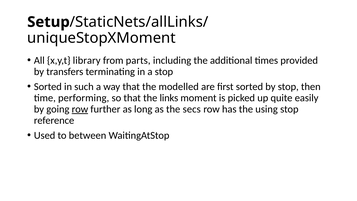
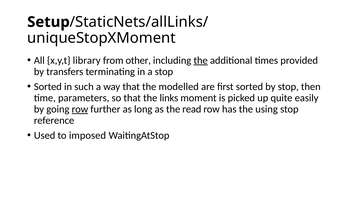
parts: parts -> other
the at (201, 60) underline: none -> present
performing: performing -> parameters
secs: secs -> read
between: between -> imposed
